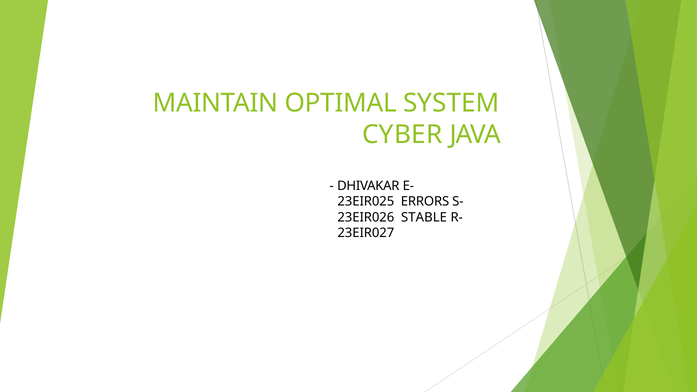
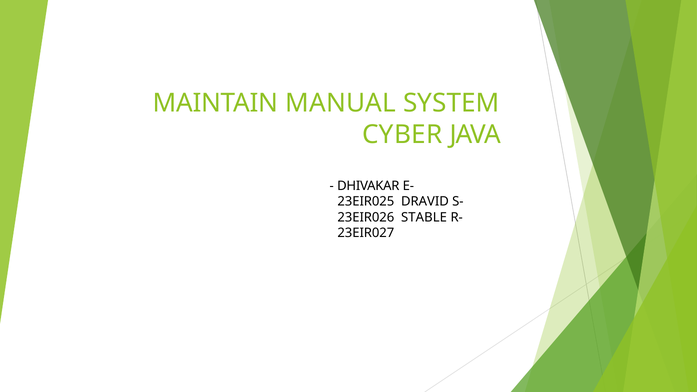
OPTIMAL: OPTIMAL -> MANUAL
ERRORS: ERRORS -> DRAVID
